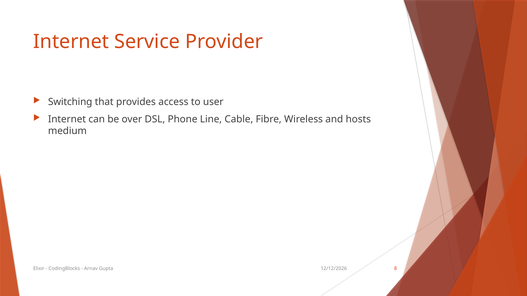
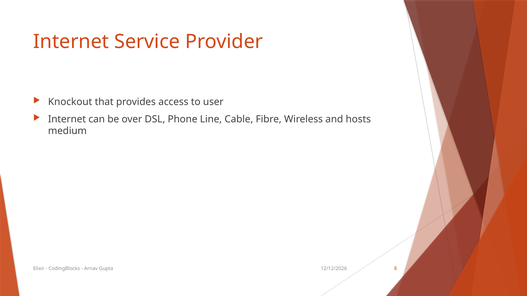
Switching: Switching -> Knockout
